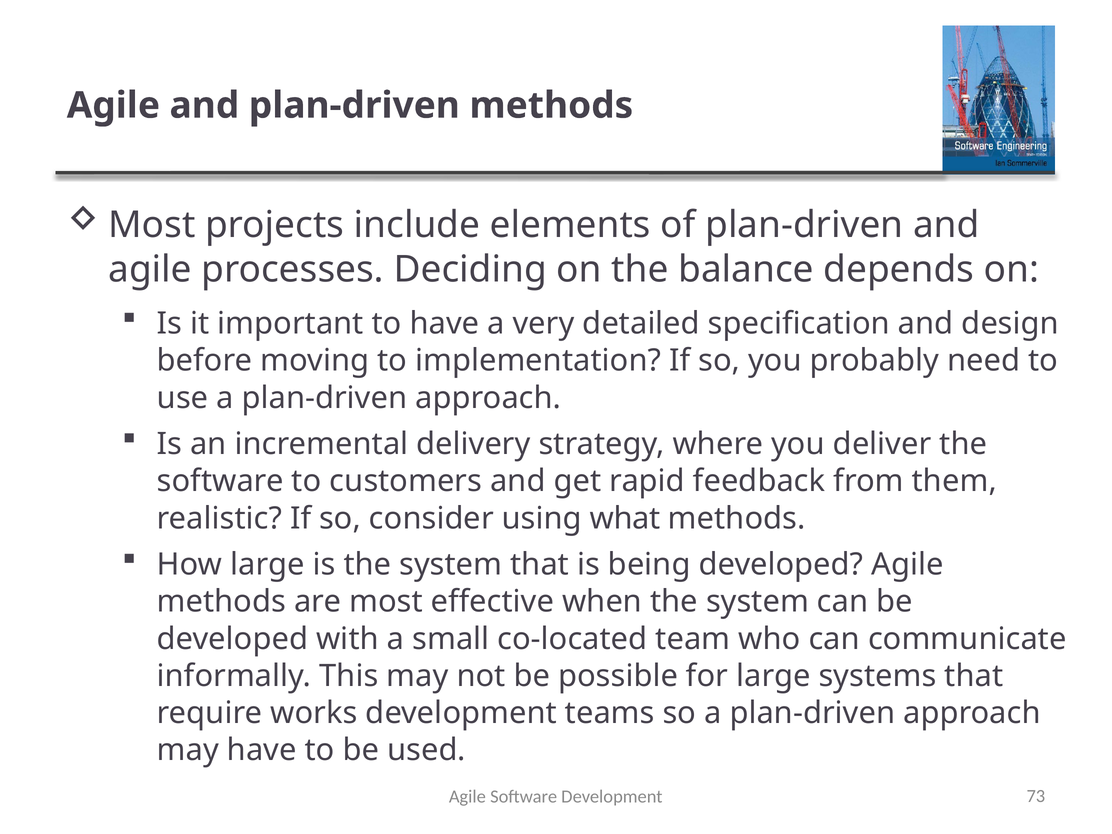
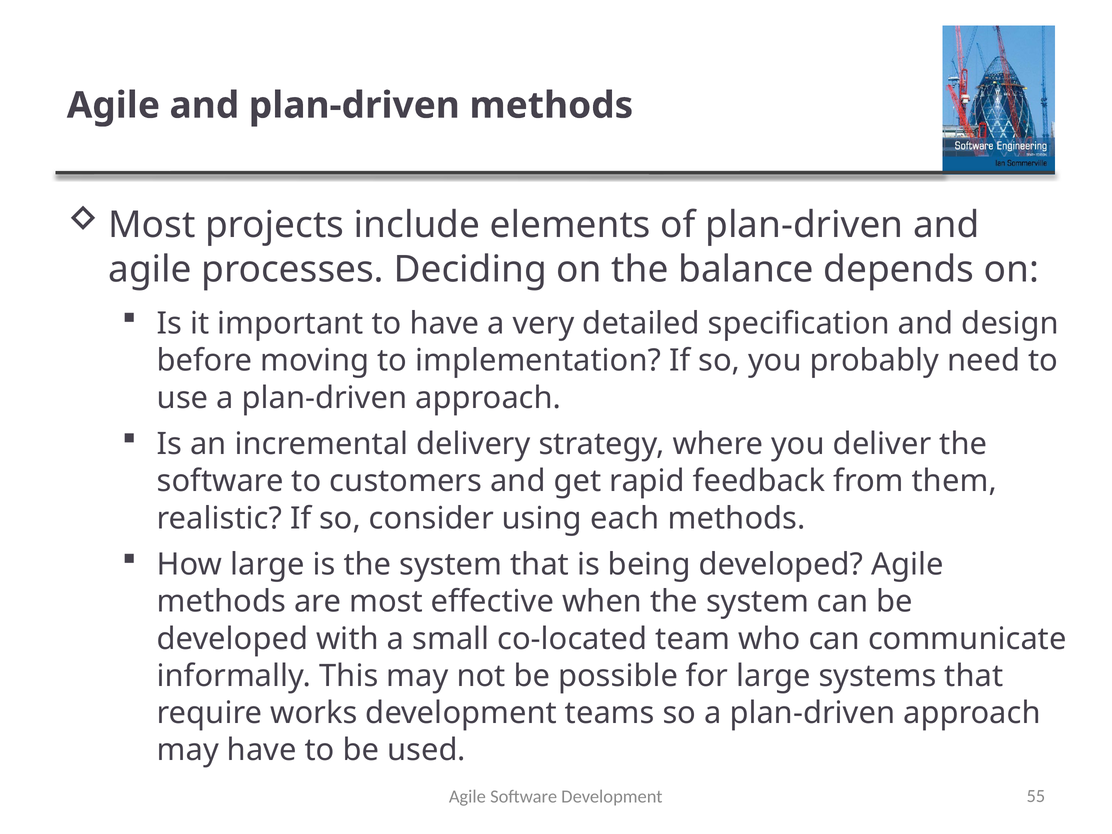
what: what -> each
73: 73 -> 55
